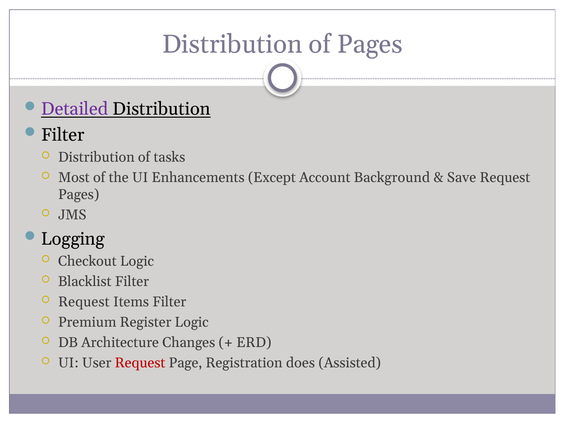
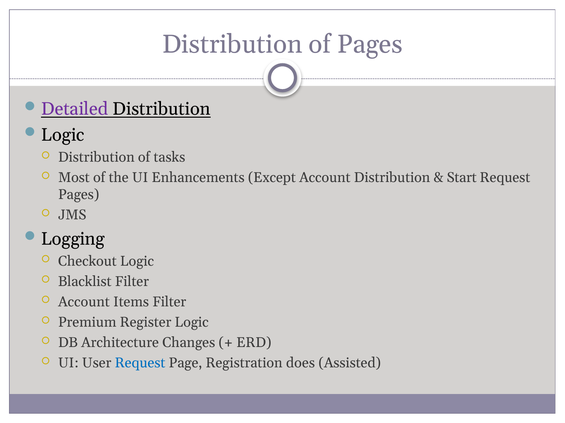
Filter at (63, 135): Filter -> Logic
Account Background: Background -> Distribution
Save: Save -> Start
Request at (84, 302): Request -> Account
Request at (140, 364) colour: red -> blue
